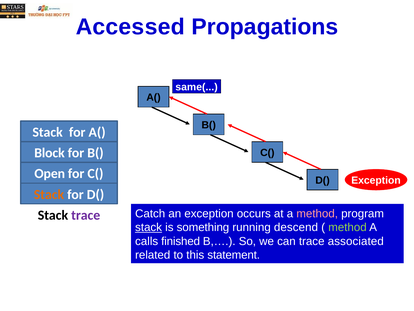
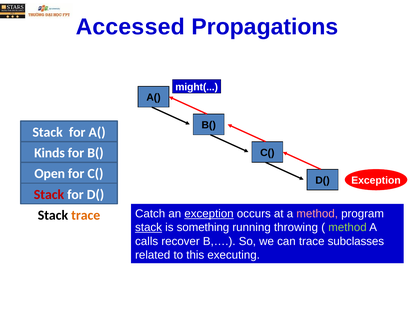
same(: same( -> might(
Block: Block -> Kinds
Stack at (49, 194) colour: orange -> red
exception at (209, 213) underline: none -> present
trace at (86, 215) colour: purple -> orange
descend: descend -> throwing
finished: finished -> recover
associated: associated -> subclasses
statement: statement -> executing
